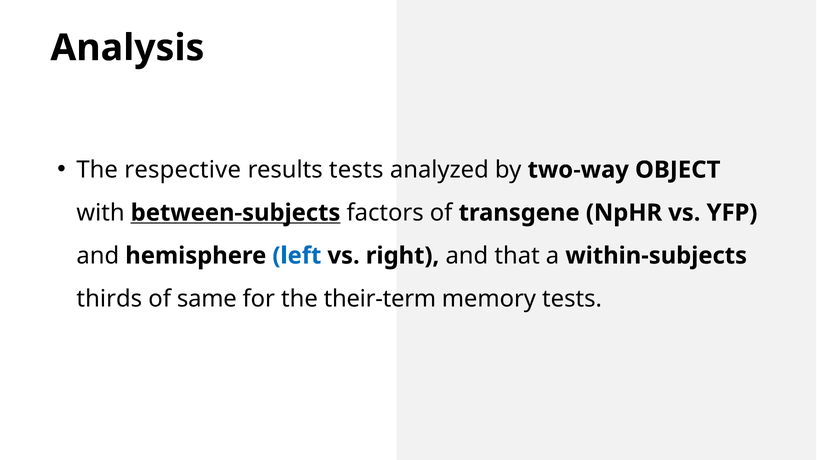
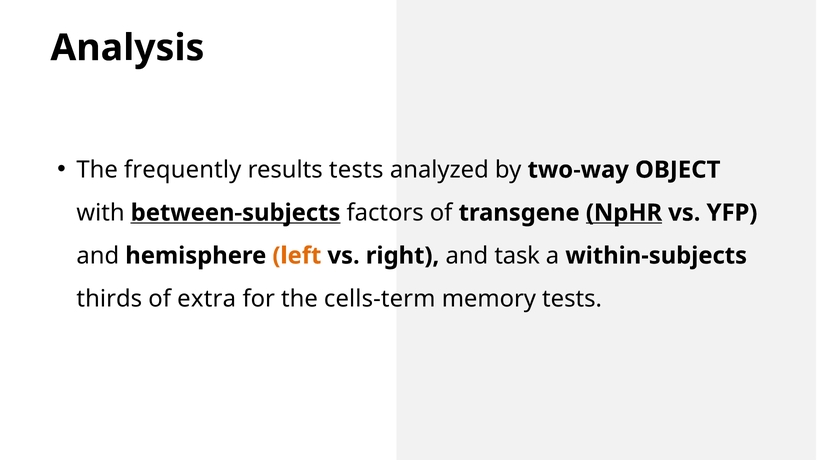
respective: respective -> frequently
NpHR underline: none -> present
left colour: blue -> orange
that: that -> task
same: same -> extra
their-term: their-term -> cells-term
